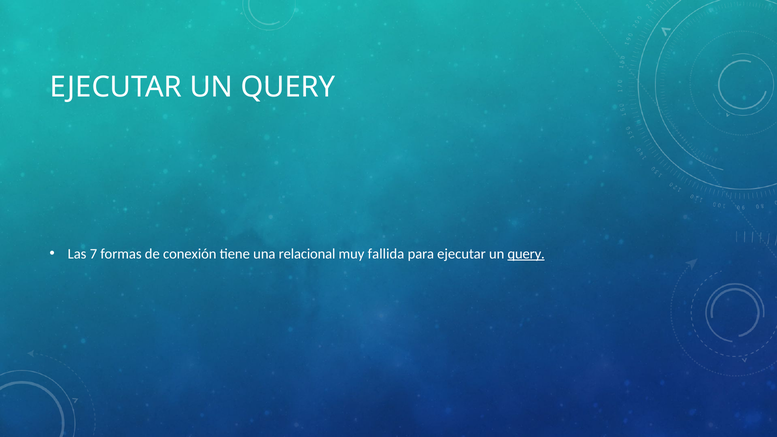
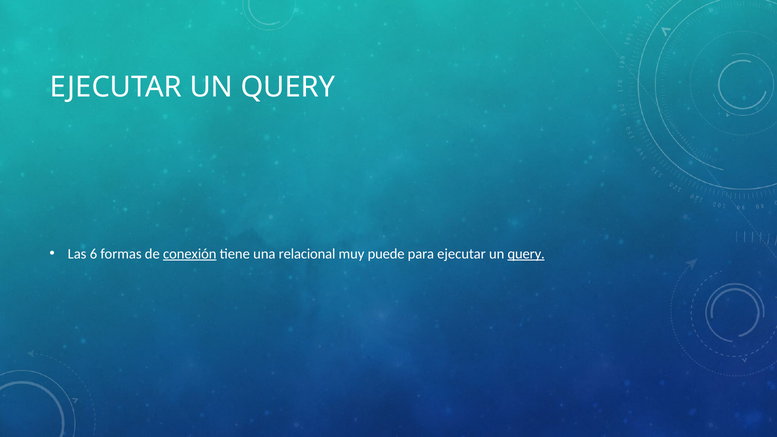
7: 7 -> 6
conexión underline: none -> present
fallida: fallida -> puede
